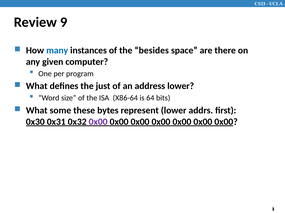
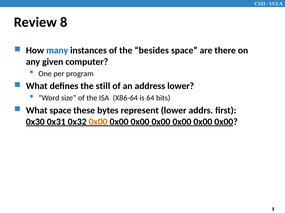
9: 9 -> 8
just: just -> still
What some: some -> space
0x00 at (98, 122) colour: purple -> orange
